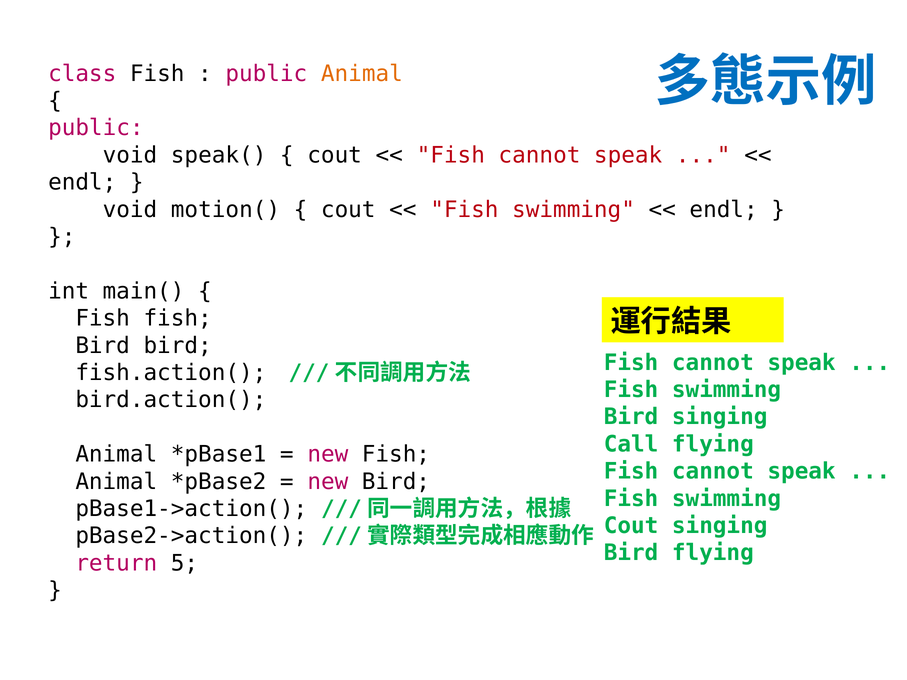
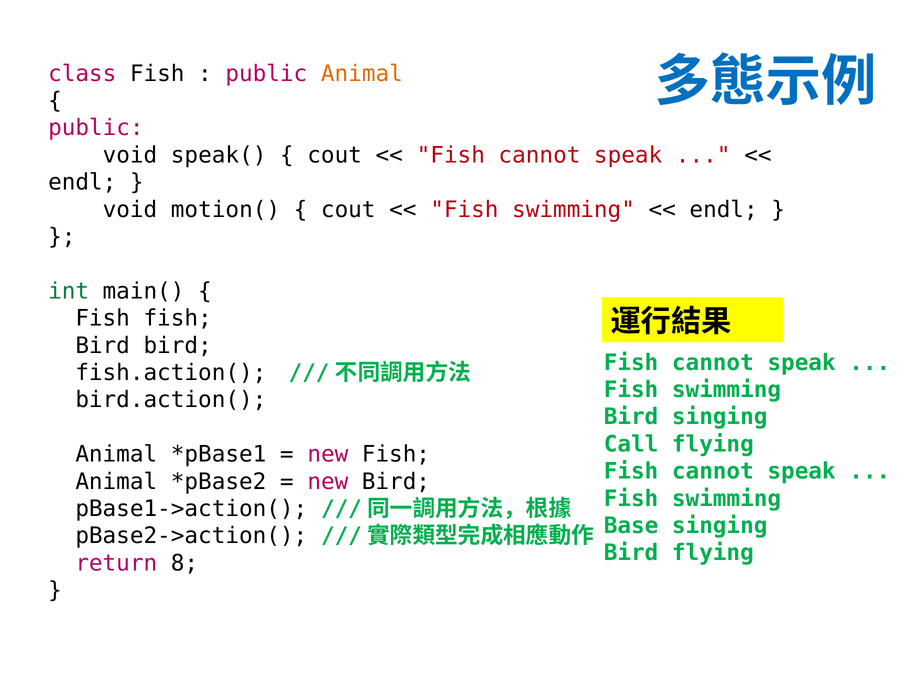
int colour: black -> green
Cout at (631, 526): Cout -> Base
5: 5 -> 8
